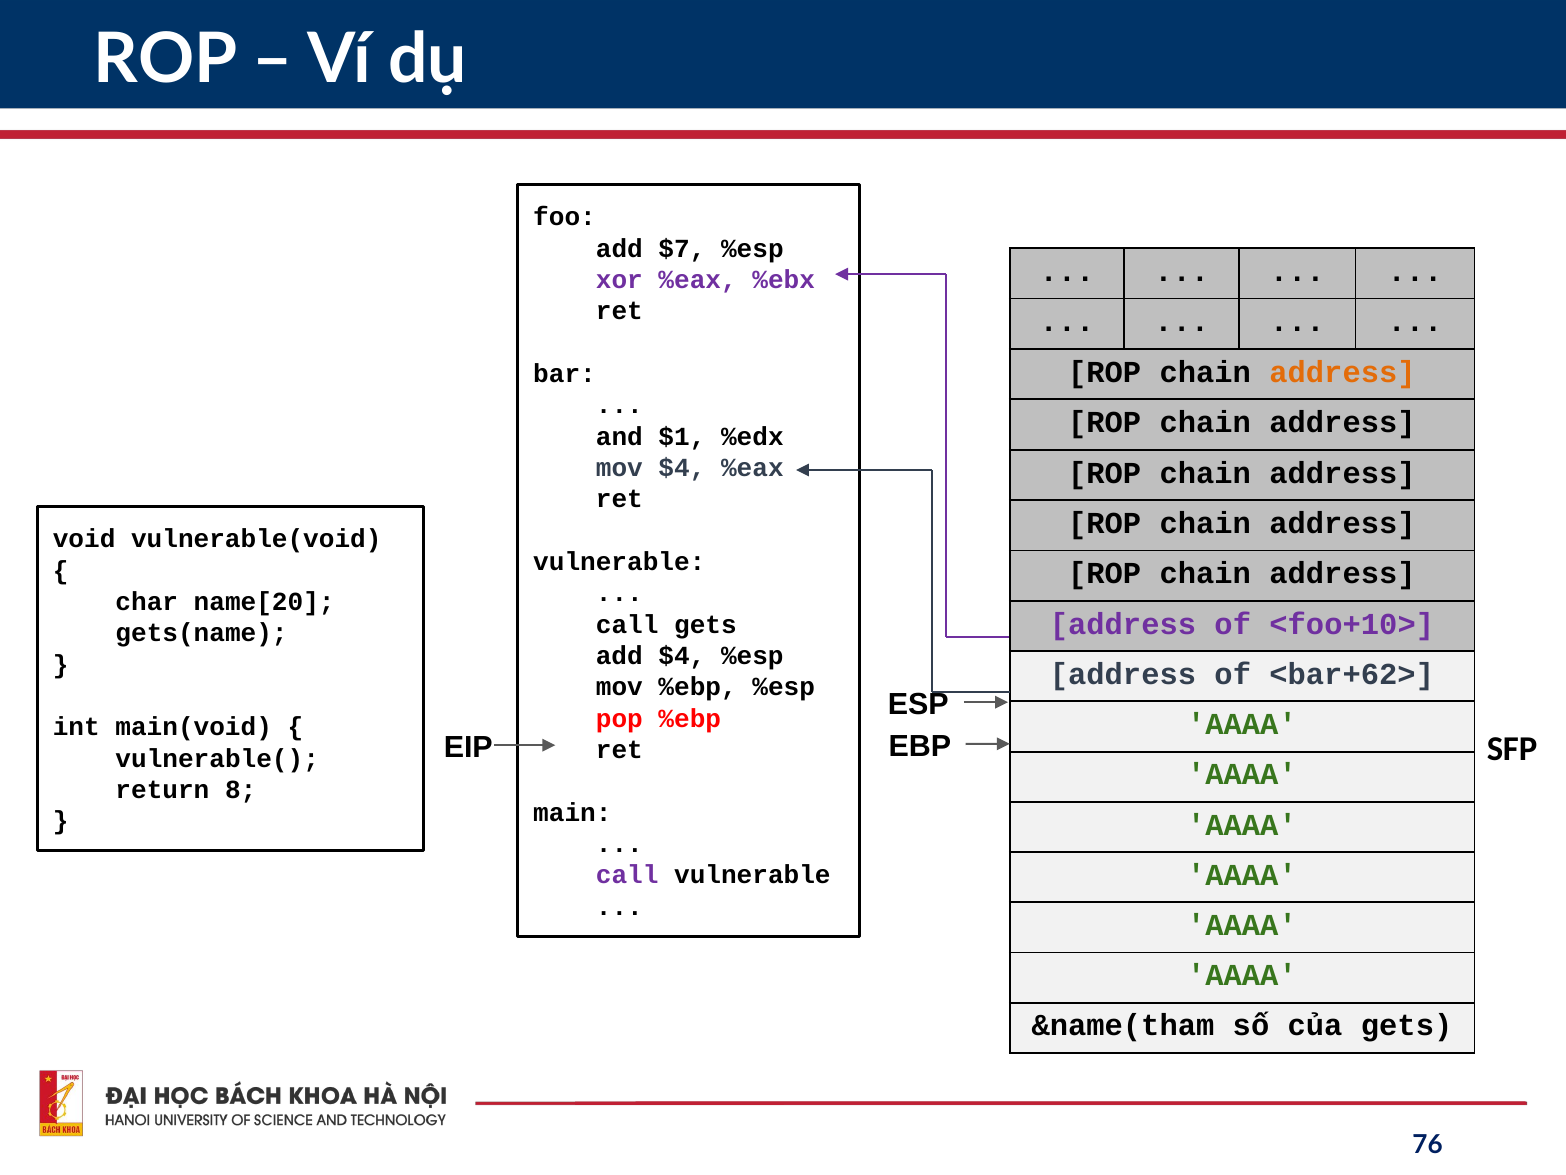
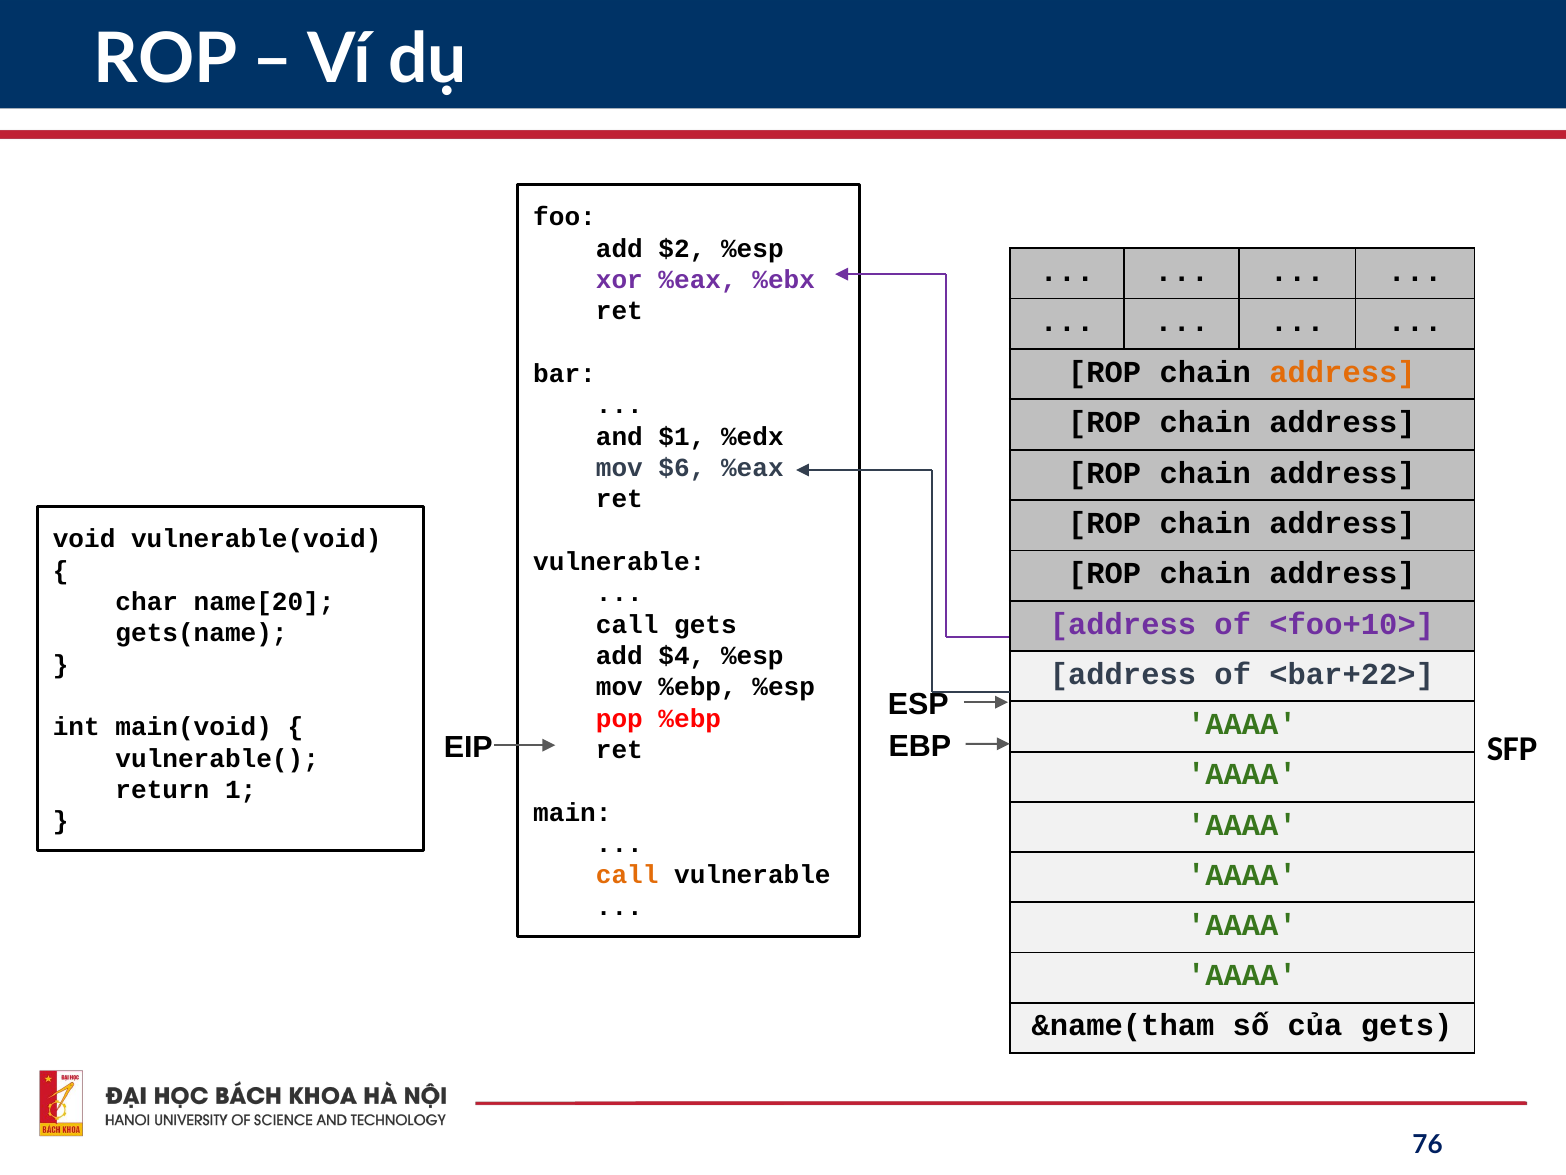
$7: $7 -> $2
mov $4: $4 -> $6
<bar+62>: <bar+62> -> <bar+22>
8: 8 -> 1
call at (627, 875) colour: purple -> orange
